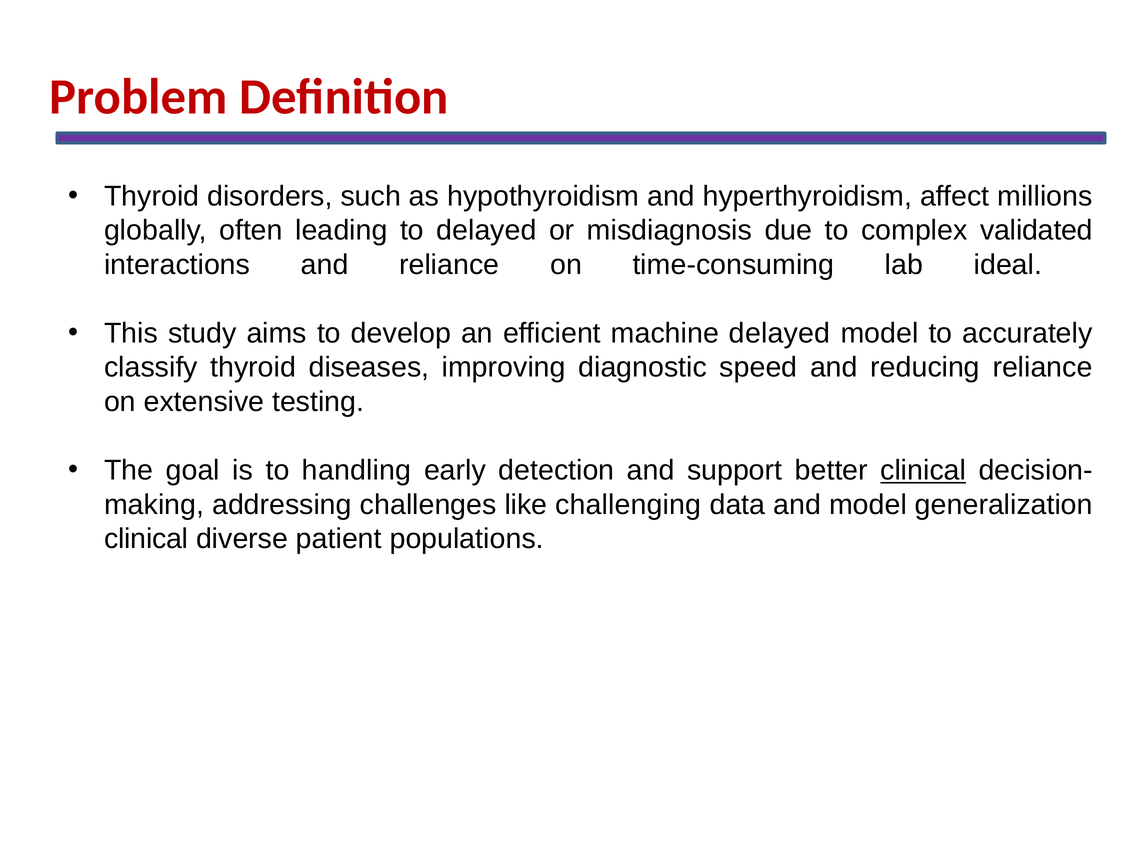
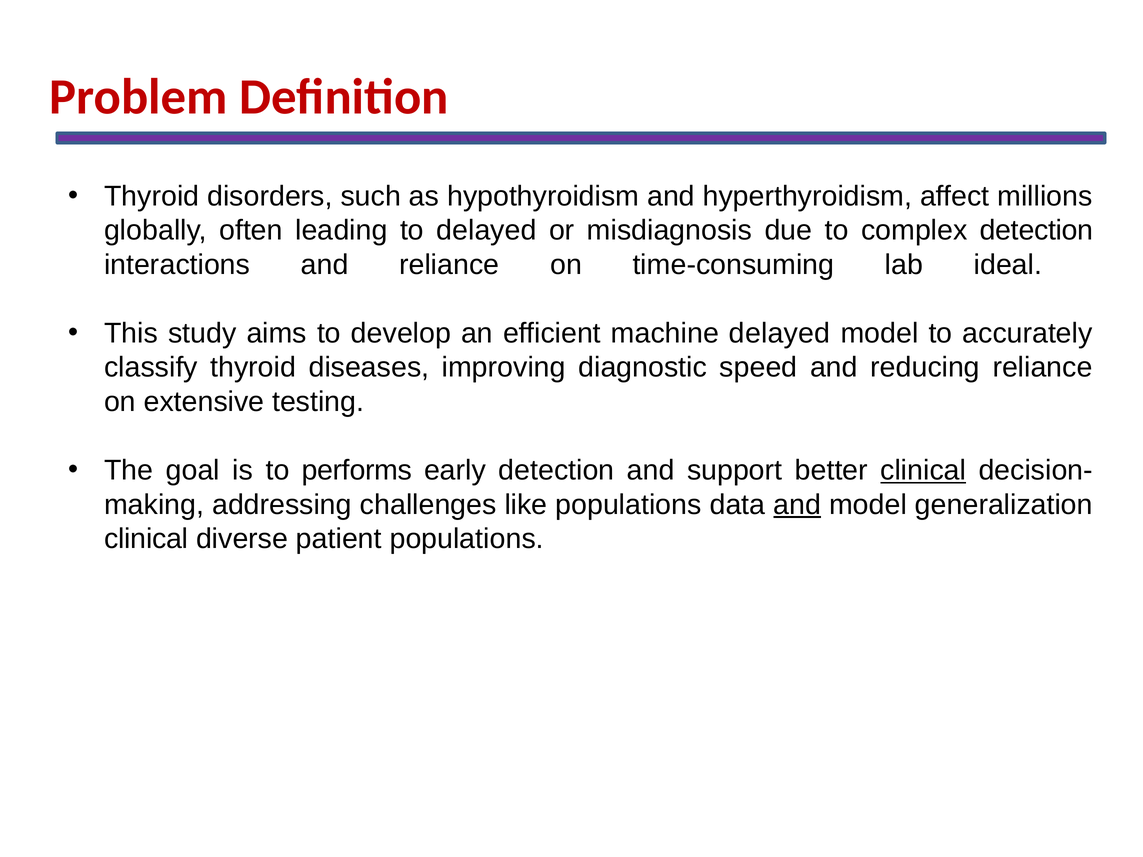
complex validated: validated -> detection
handling: handling -> performs
like challenging: challenging -> populations
and at (797, 505) underline: none -> present
